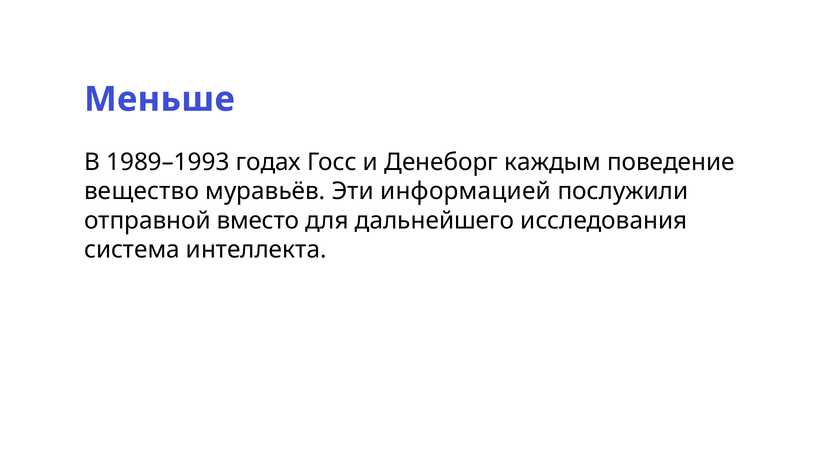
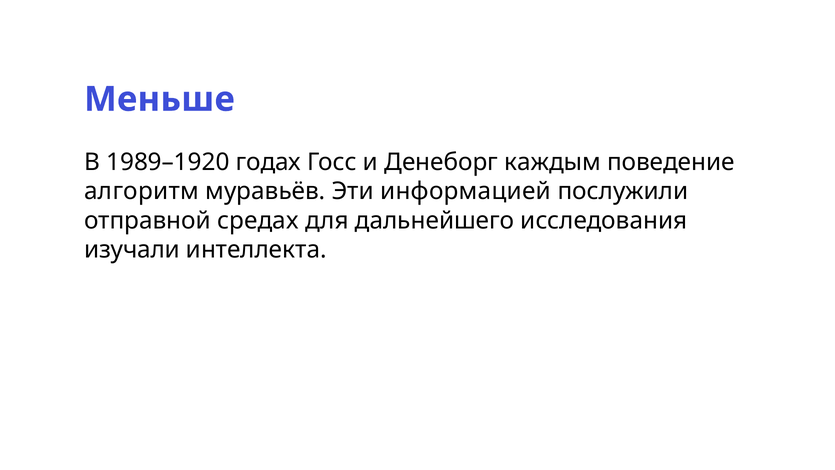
1989–1993: 1989–1993 -> 1989–1920
вещество: вещество -> алгоритм
вместо: вместо -> средах
система: система -> изучали
